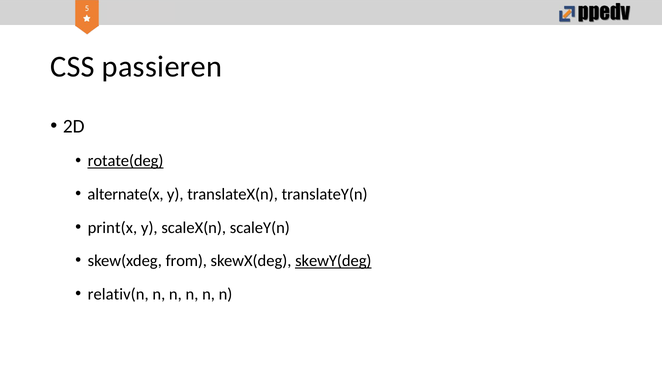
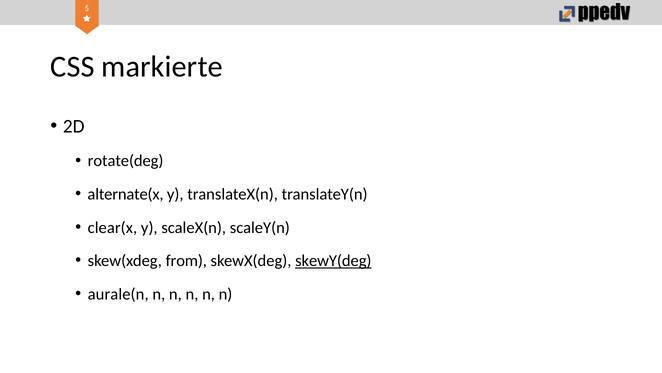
passieren: passieren -> markierte
rotate(deg underline: present -> none
print(x: print(x -> clear(x
relativ(n: relativ(n -> aurale(n
